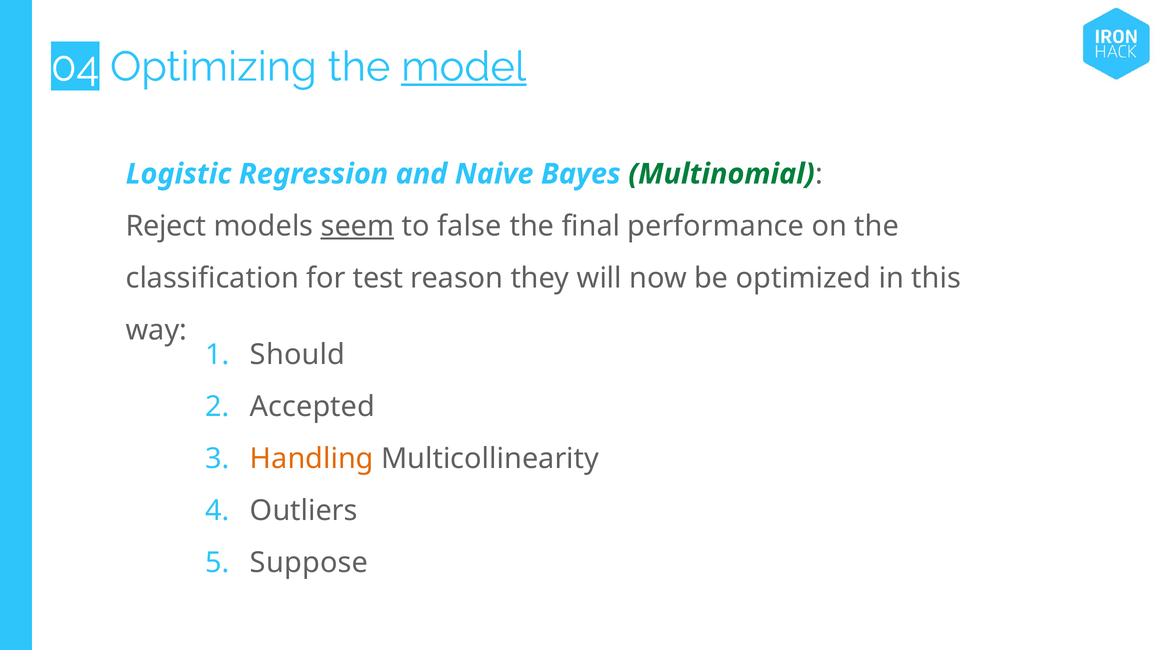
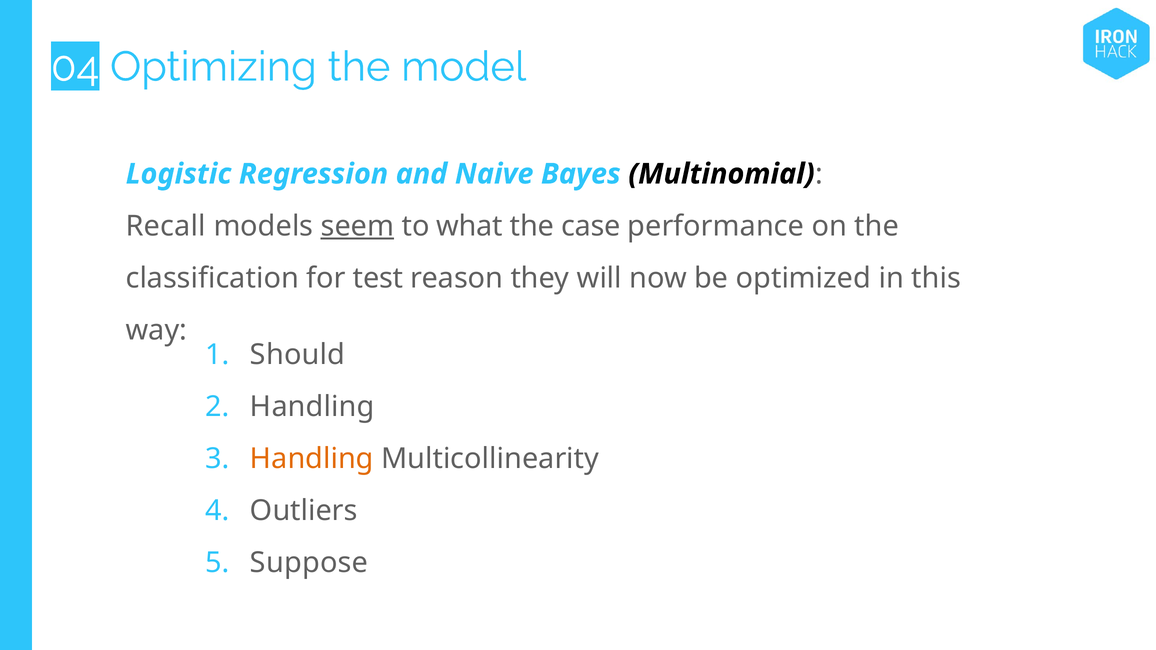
model underline: present -> none
Multinomial colour: green -> black
Reject: Reject -> Recall
false: false -> what
final: final -> case
Accepted at (312, 407): Accepted -> Handling
